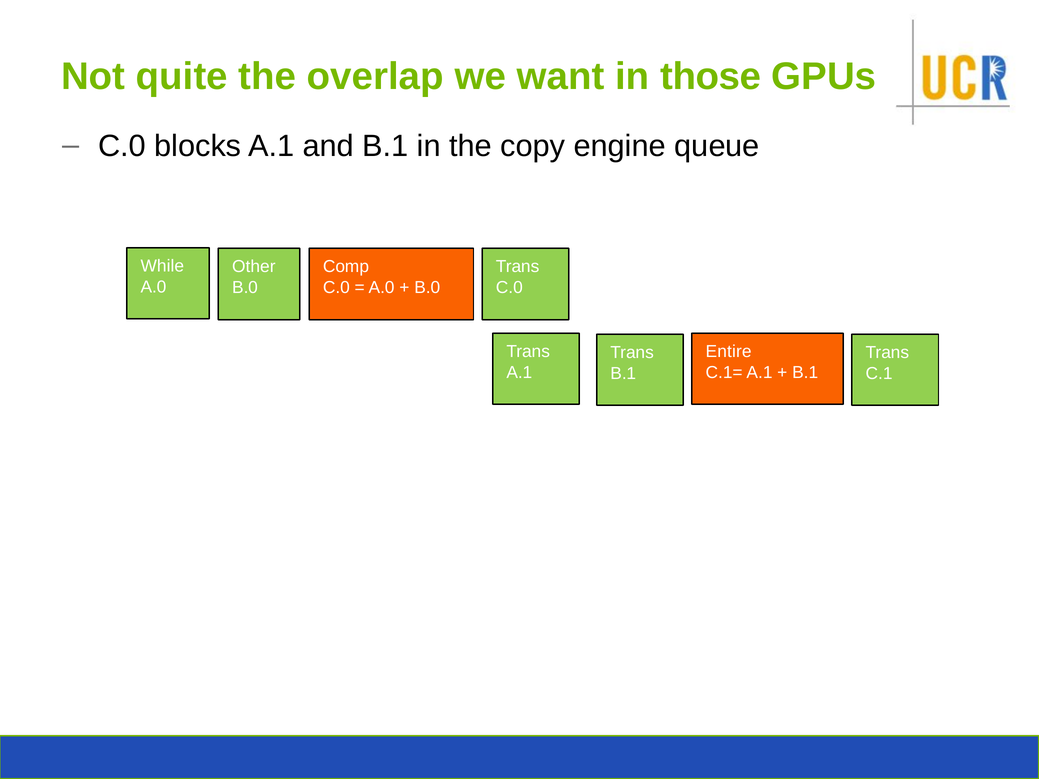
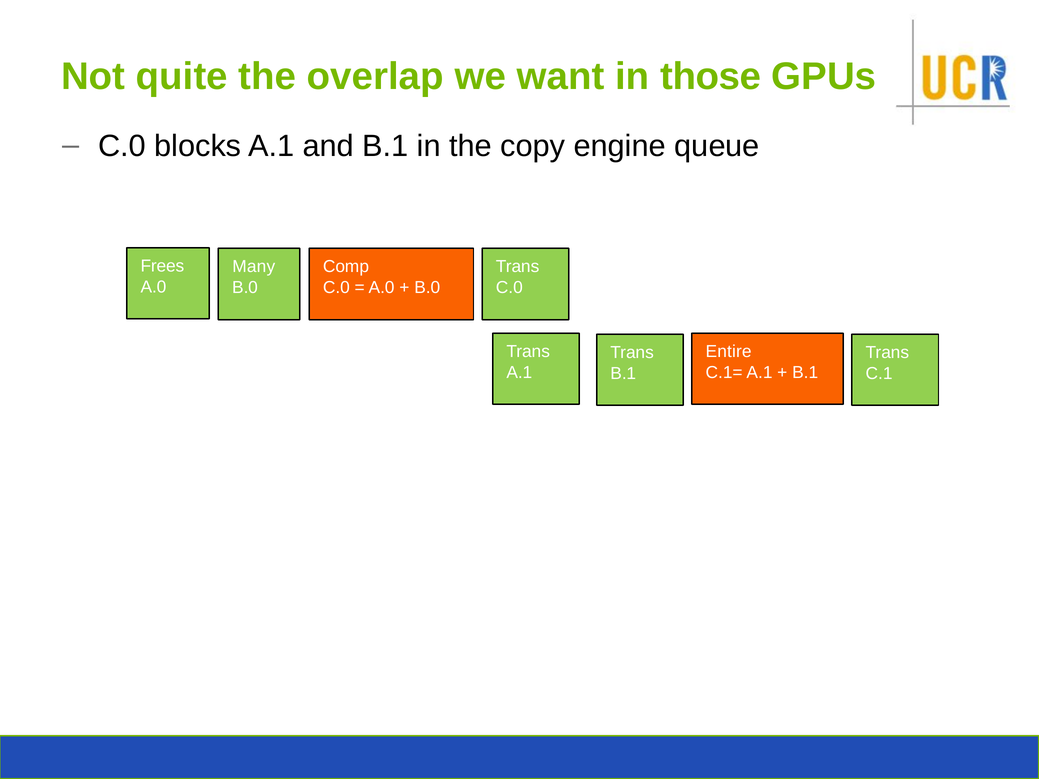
While: While -> Frees
Other: Other -> Many
